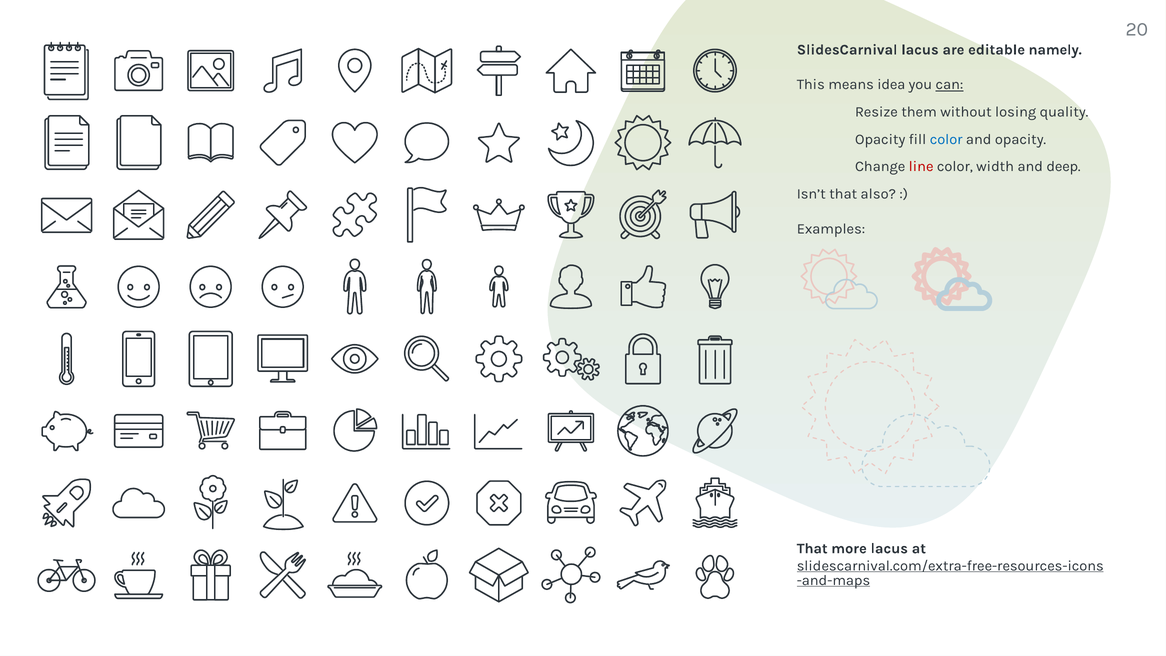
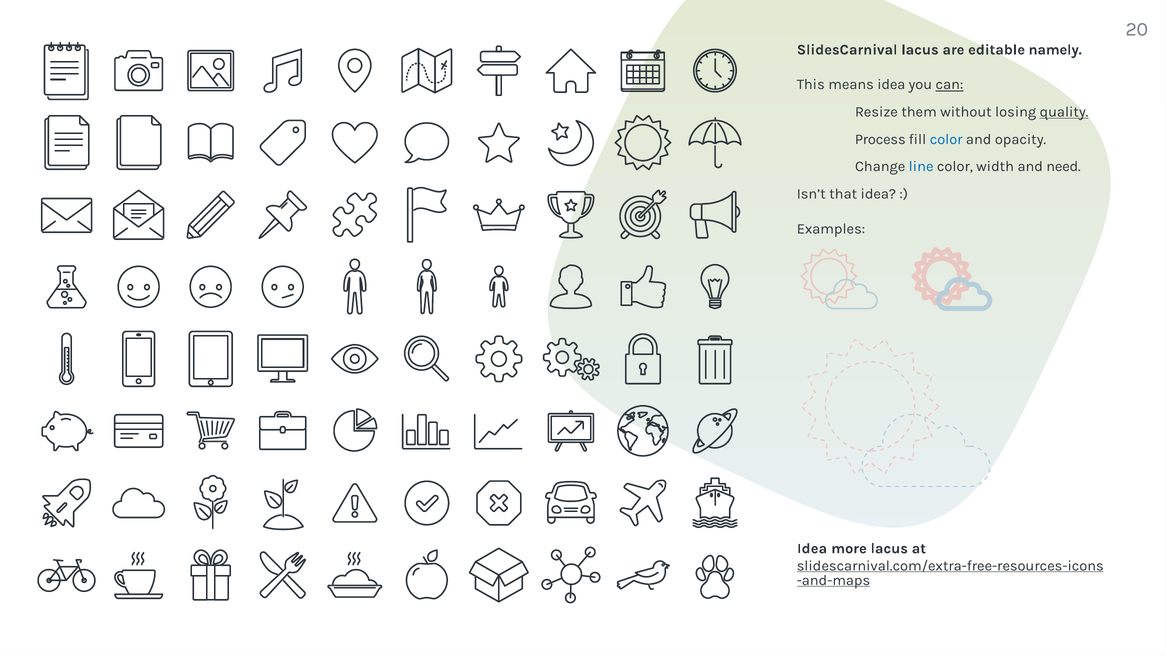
quality underline: none -> present
Opacity at (880, 139): Opacity -> Process
line colour: red -> blue
deep: deep -> need
that also: also -> idea
That at (812, 548): That -> Idea
